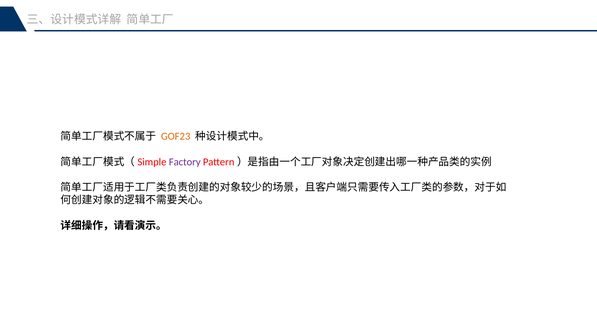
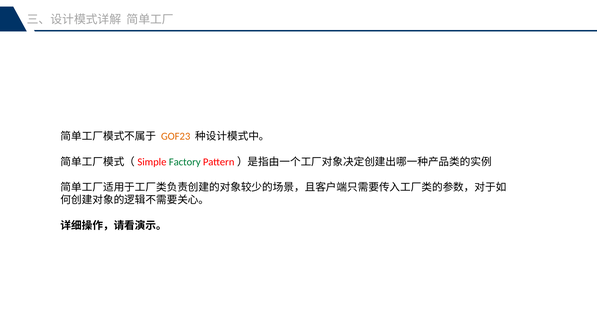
Factory colour: purple -> green
